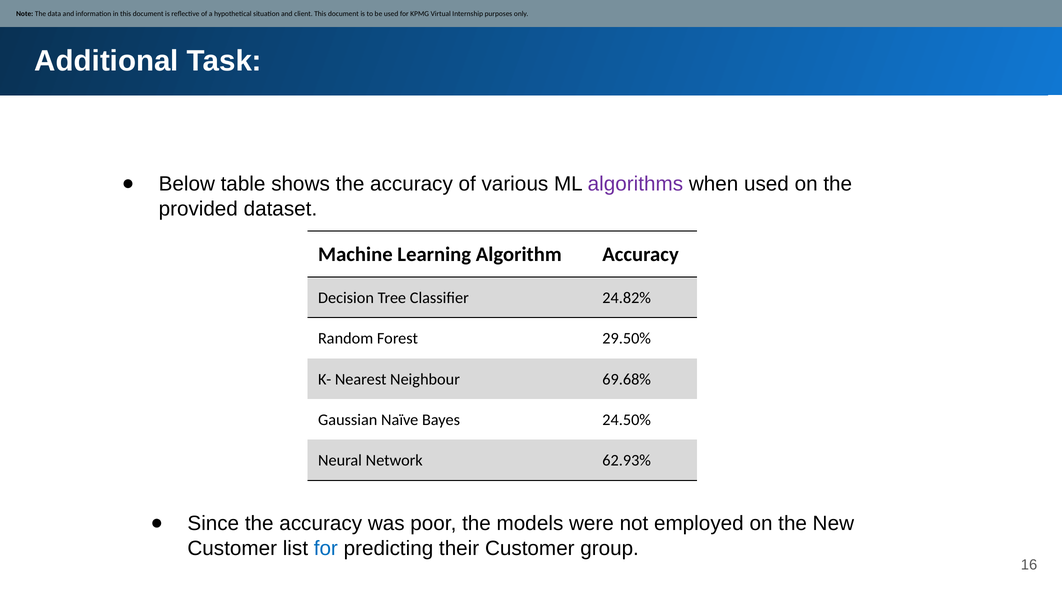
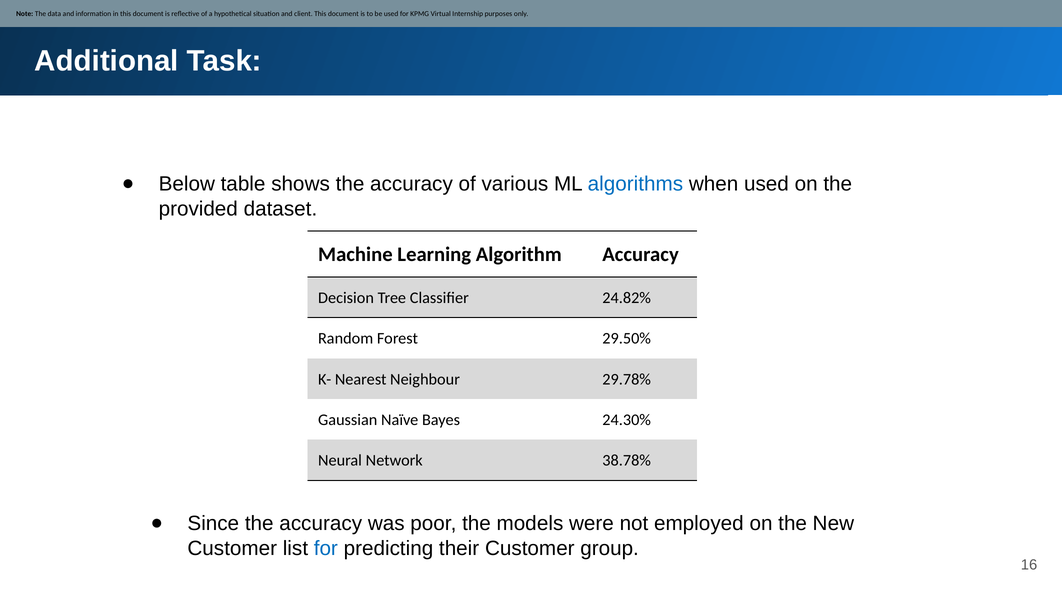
algorithms colour: purple -> blue
69.68%: 69.68% -> 29.78%
24.50%: 24.50% -> 24.30%
62.93%: 62.93% -> 38.78%
